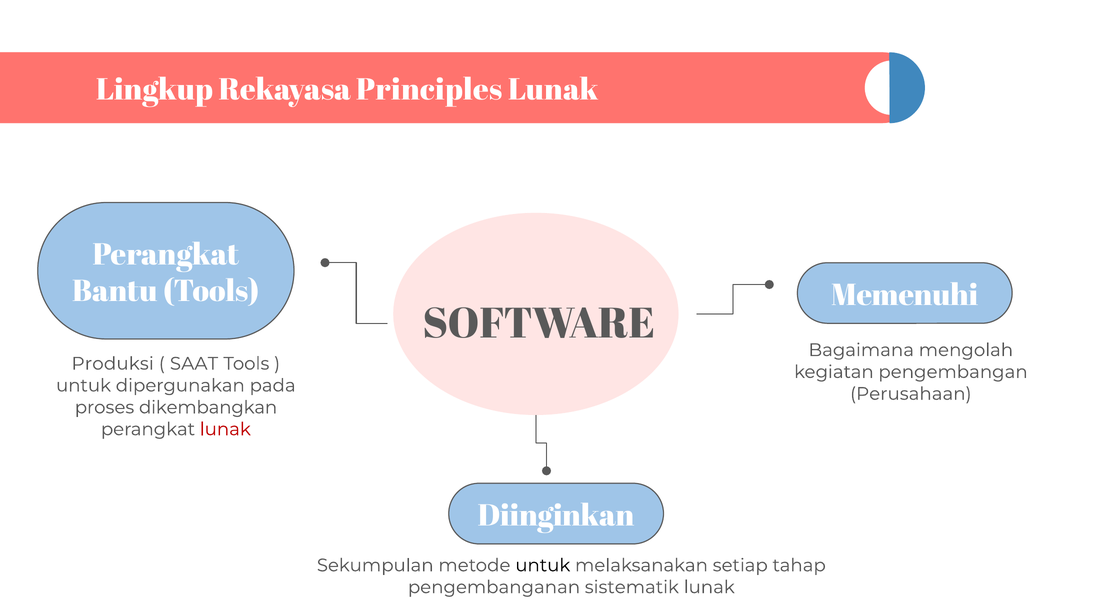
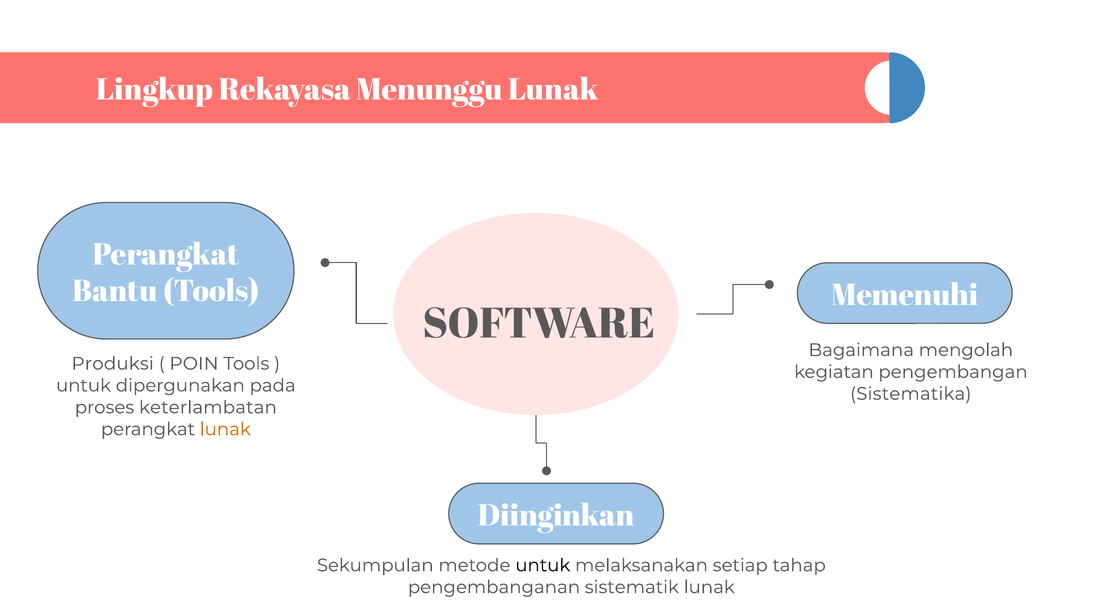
Principles: Principles -> Menunggu
SAAT: SAAT -> POIN
Perusahaan: Perusahaan -> Sistematika
dikembangkan: dikembangkan -> keterlambatan
lunak at (225, 429) colour: red -> orange
